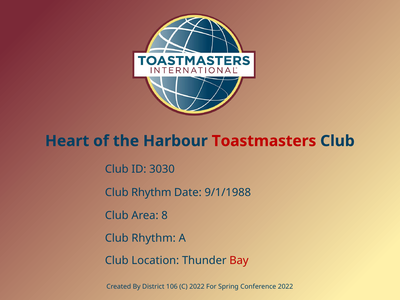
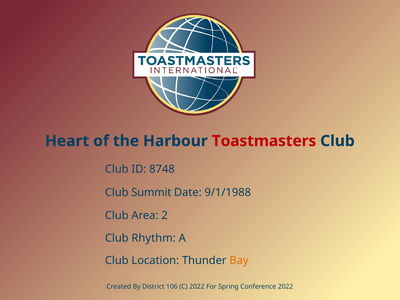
3030: 3030 -> 8748
Rhythm at (151, 192): Rhythm -> Summit
8: 8 -> 2
Bay colour: red -> orange
